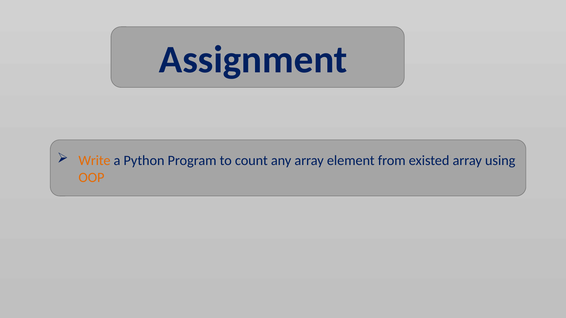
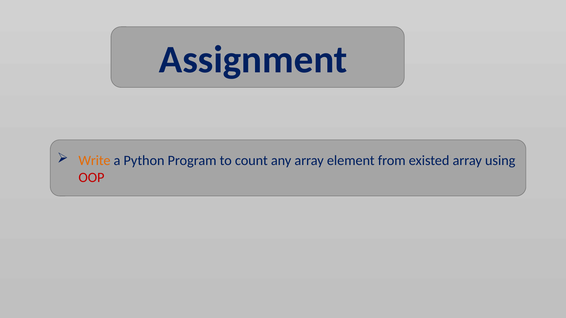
OOP colour: orange -> red
